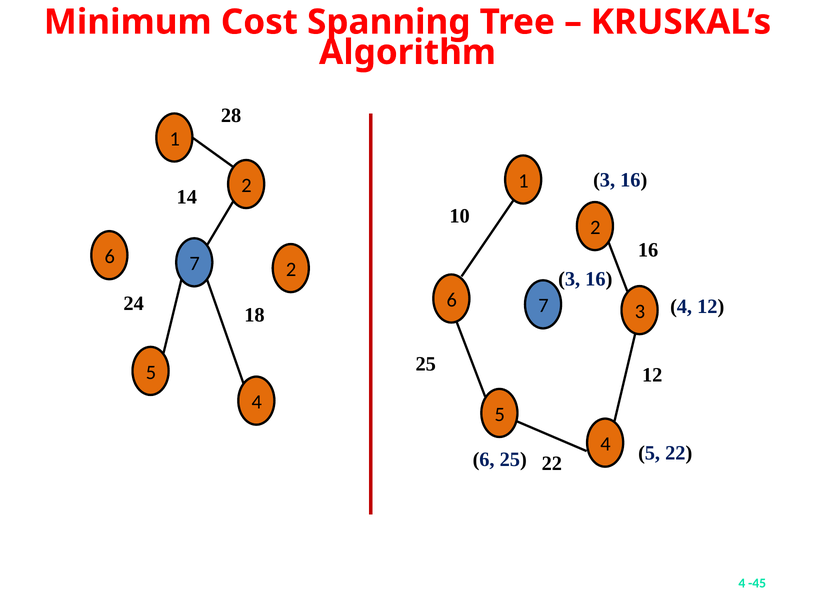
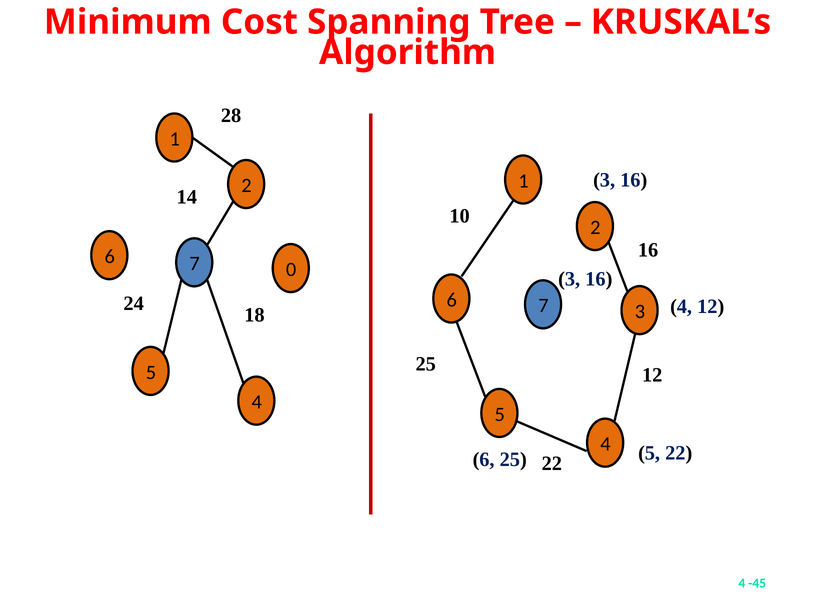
7 2: 2 -> 0
